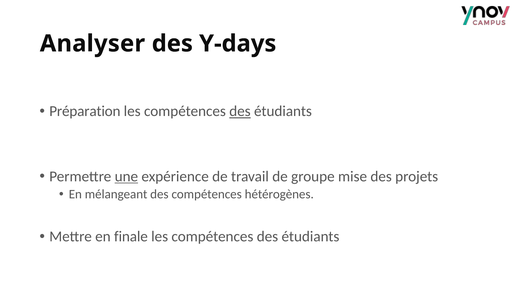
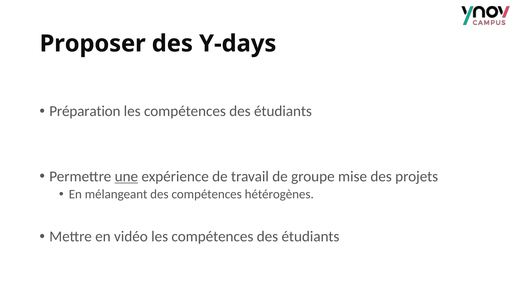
Analyser: Analyser -> Proposer
des at (240, 111) underline: present -> none
finale: finale -> vidéo
